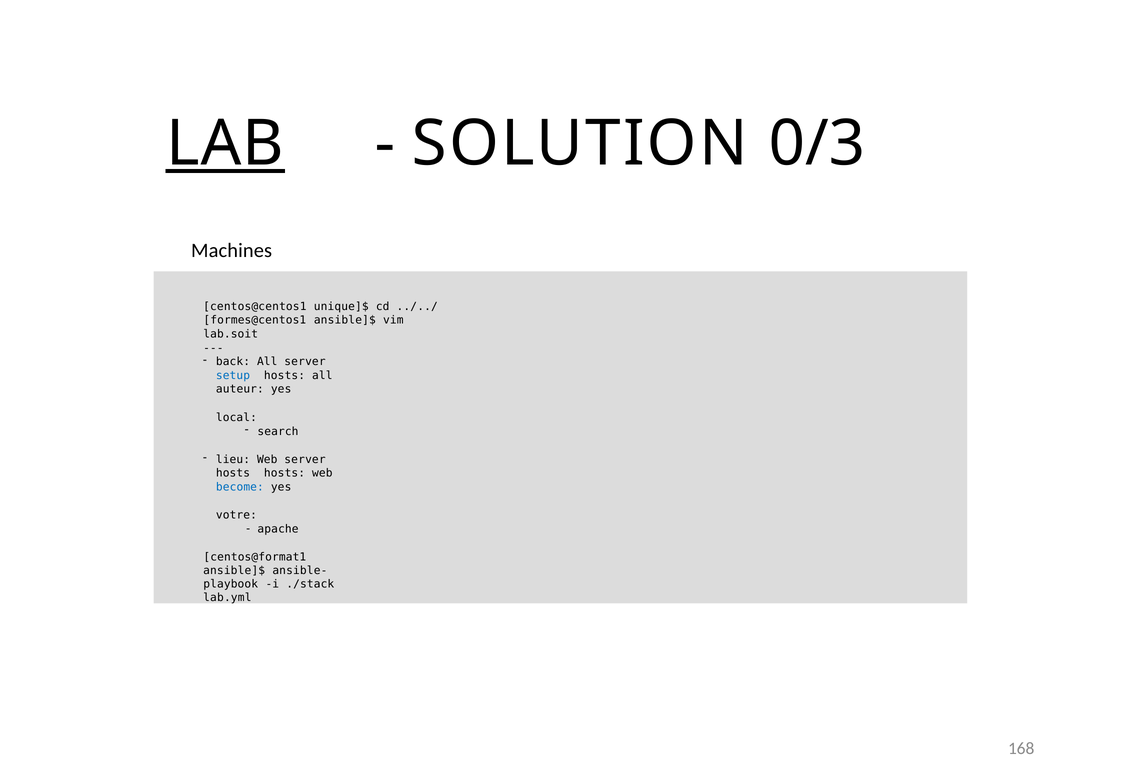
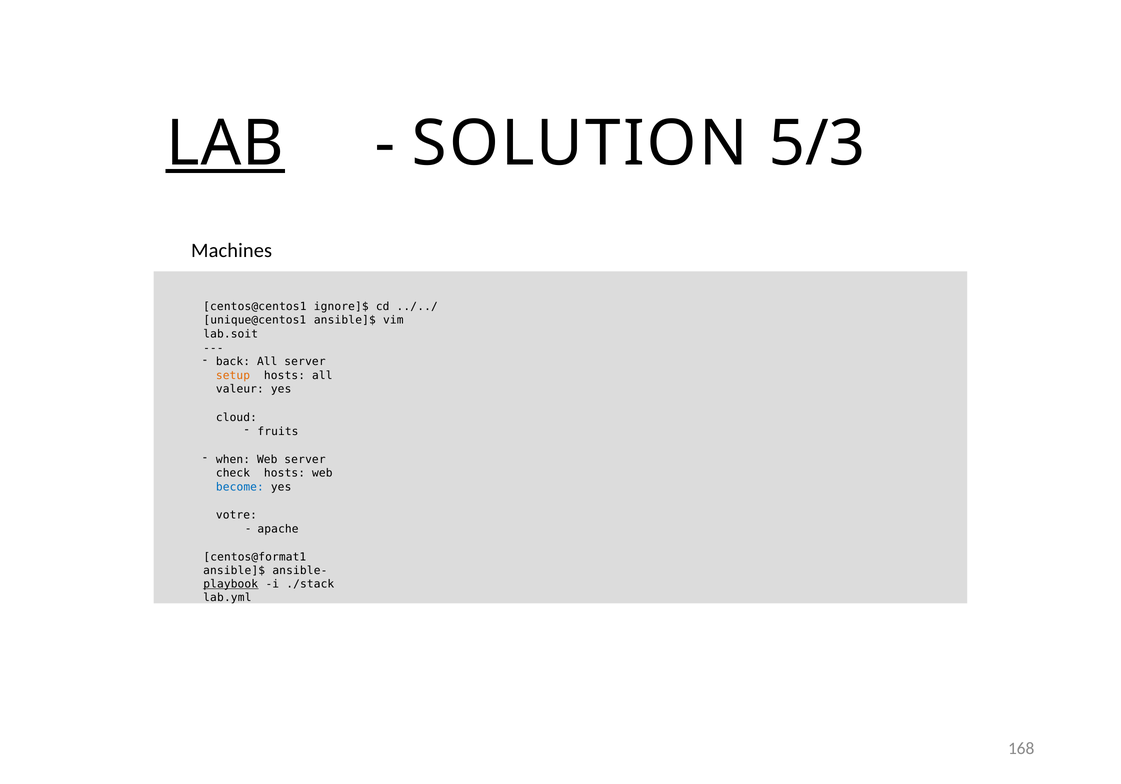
0/3: 0/3 -> 5/3
unique]$: unique]$ -> ignore]$
formes@centos1: formes@centos1 -> unique@centos1
setup colour: blue -> orange
auteur: auteur -> valeur
local: local -> cloud
search: search -> fruits
lieu: lieu -> when
hosts at (233, 473): hosts -> check
playbook underline: none -> present
